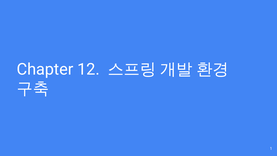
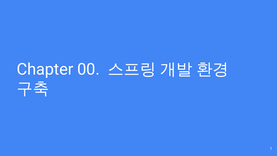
12: 12 -> 00
